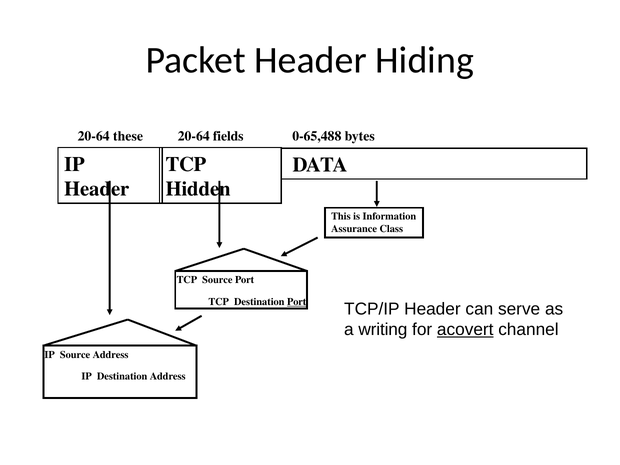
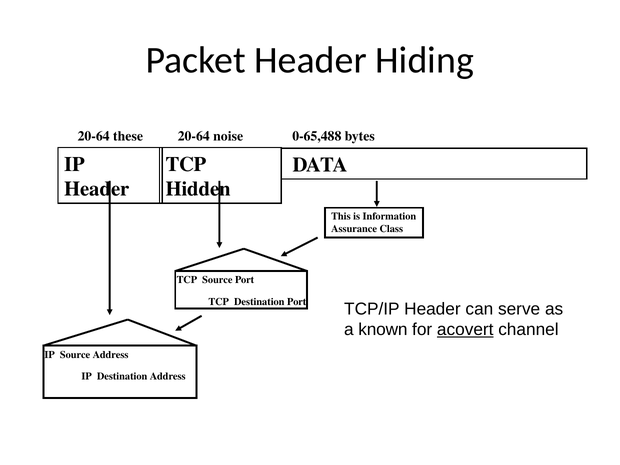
fields: fields -> noise
Port at (297, 302) underline: present -> none
writing: writing -> known
